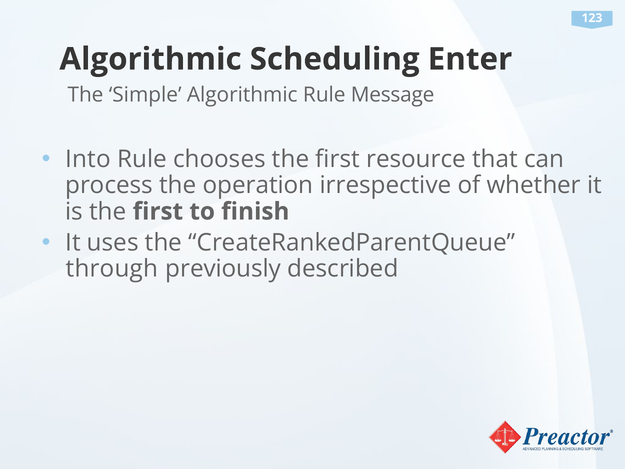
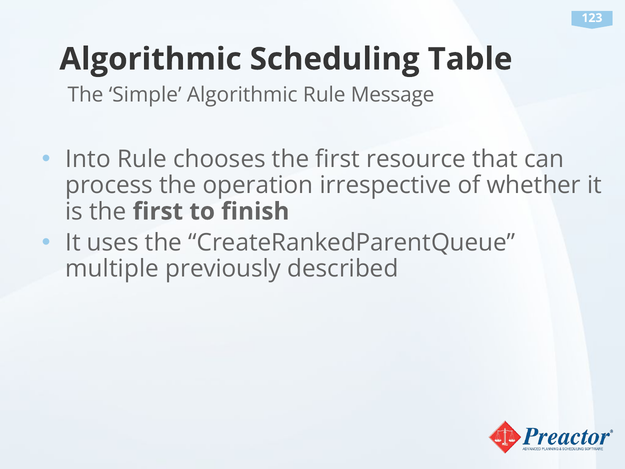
Enter: Enter -> Table
through: through -> multiple
